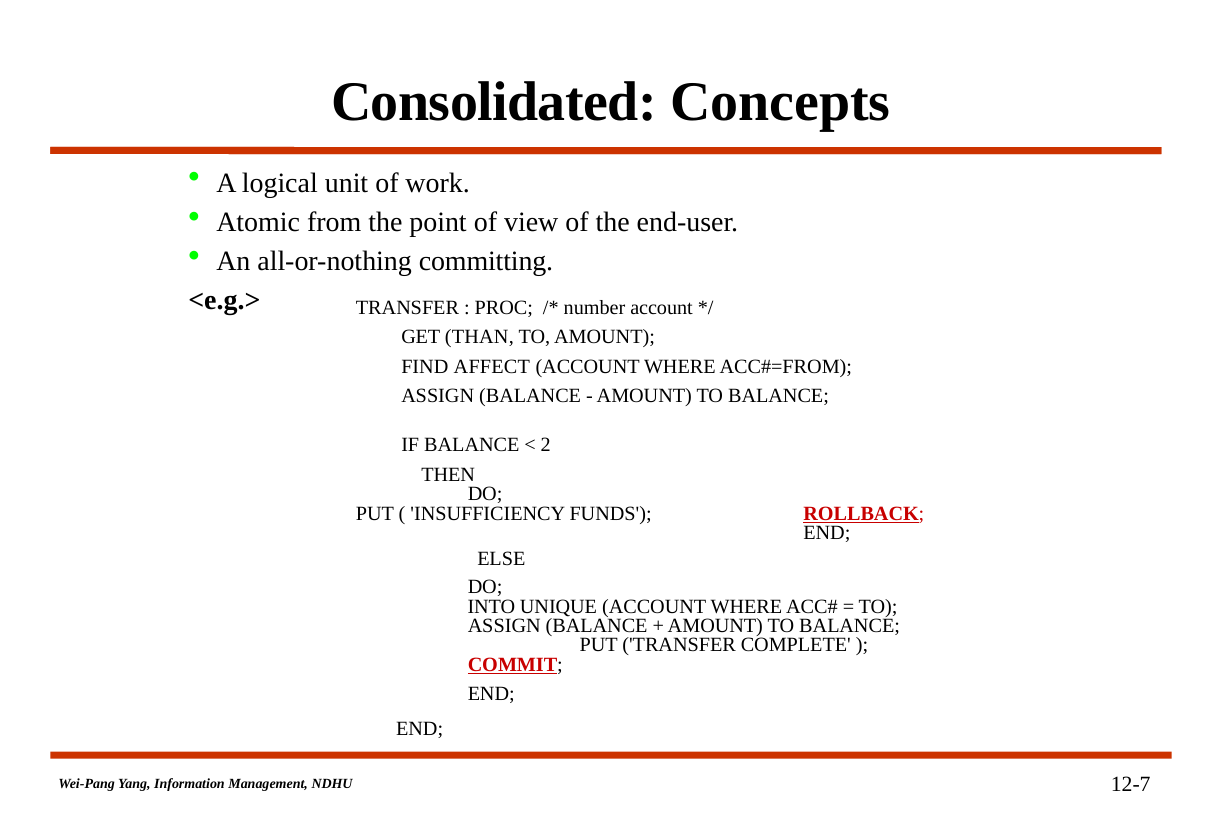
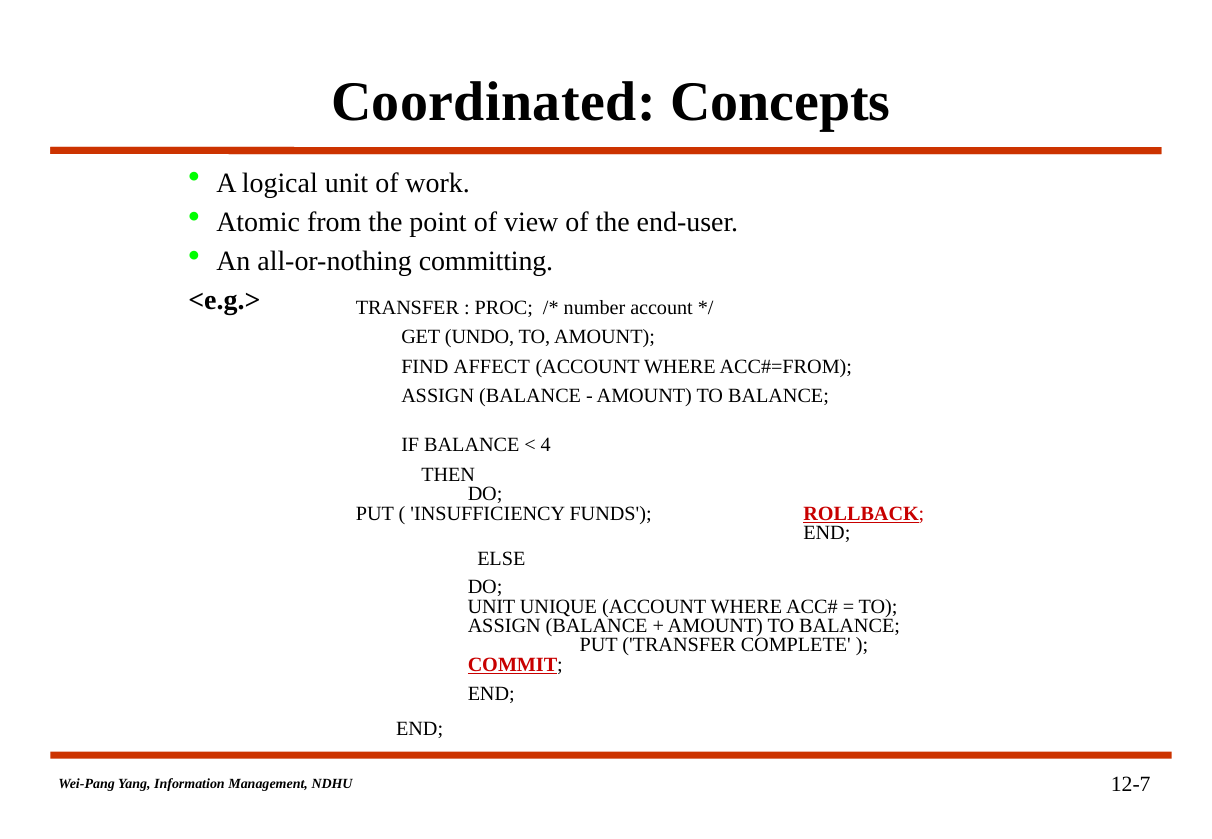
Consolidated: Consolidated -> Coordinated
THAN: THAN -> UNDO
2: 2 -> 4
INTO at (491, 607): INTO -> UNIT
